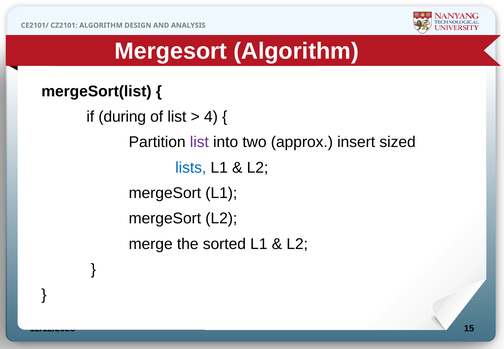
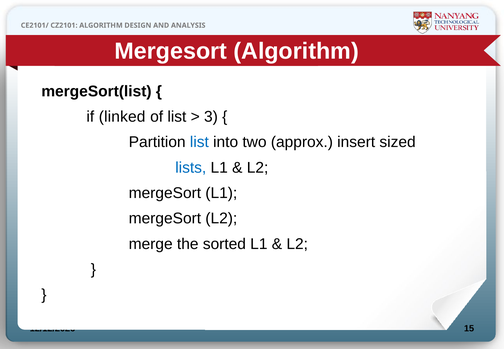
during: during -> linked
4: 4 -> 3
list at (199, 142) colour: purple -> blue
